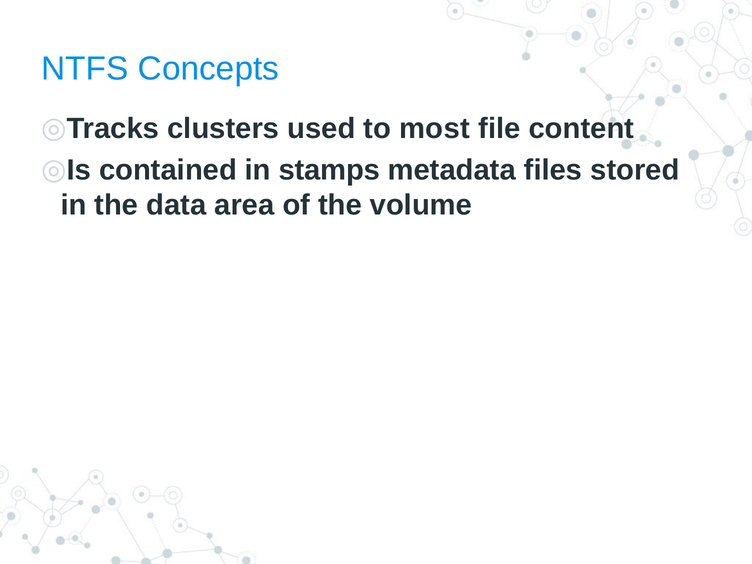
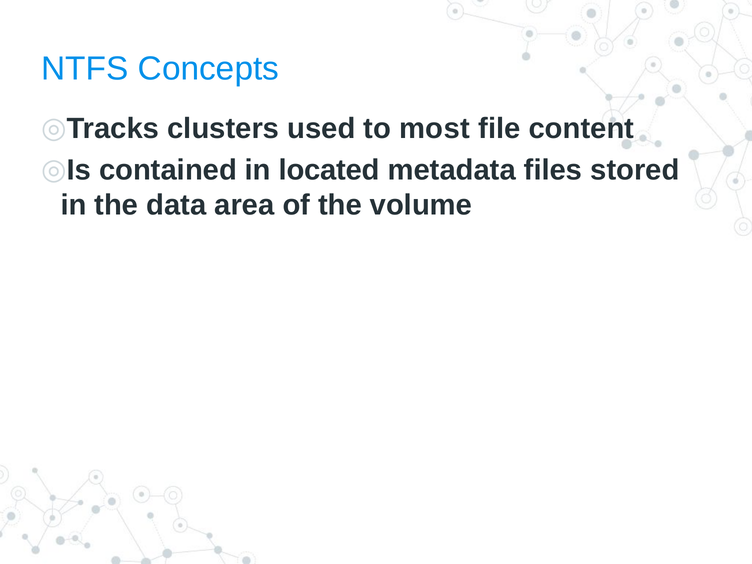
stamps: stamps -> located
